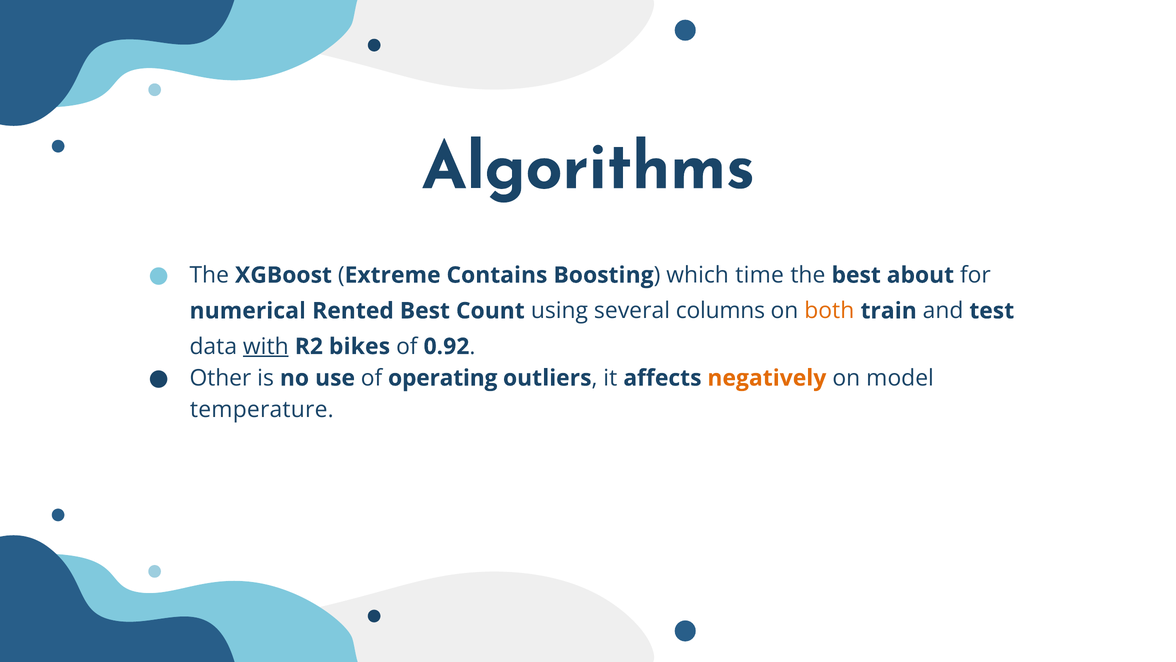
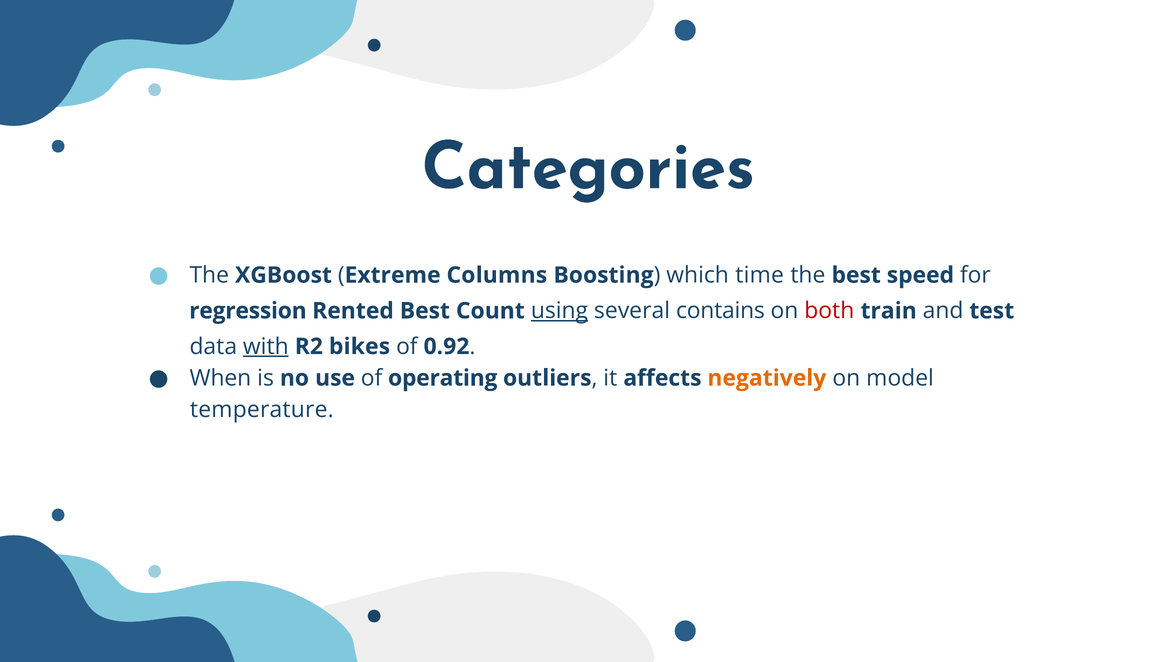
Algorithms: Algorithms -> Categories
Contains: Contains -> Columns
about: about -> speed
numerical: numerical -> regression
using underline: none -> present
columns: columns -> contains
both colour: orange -> red
Other: Other -> When
